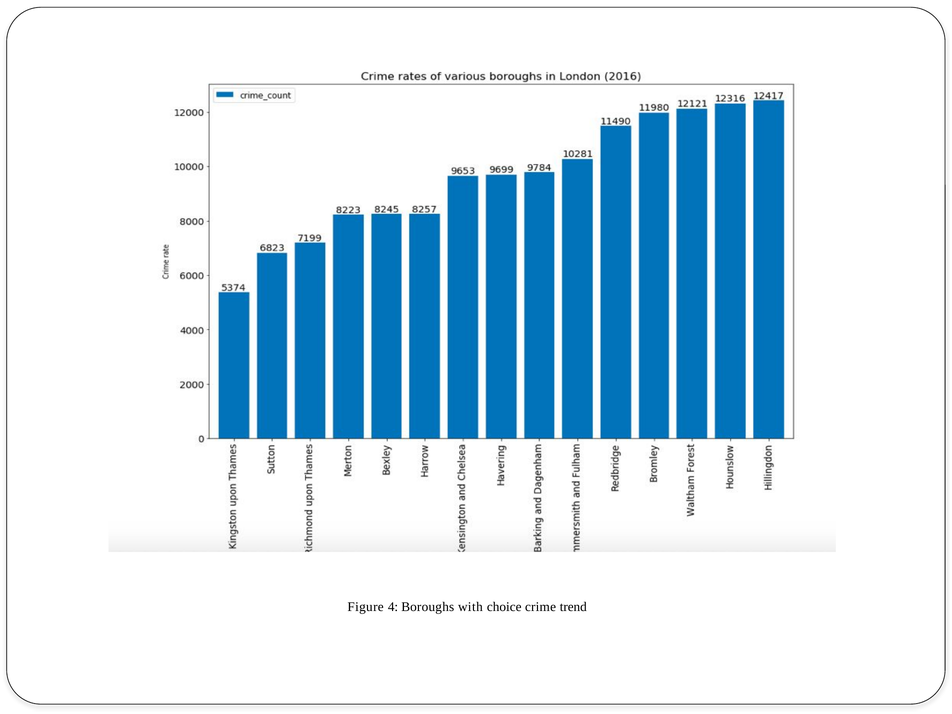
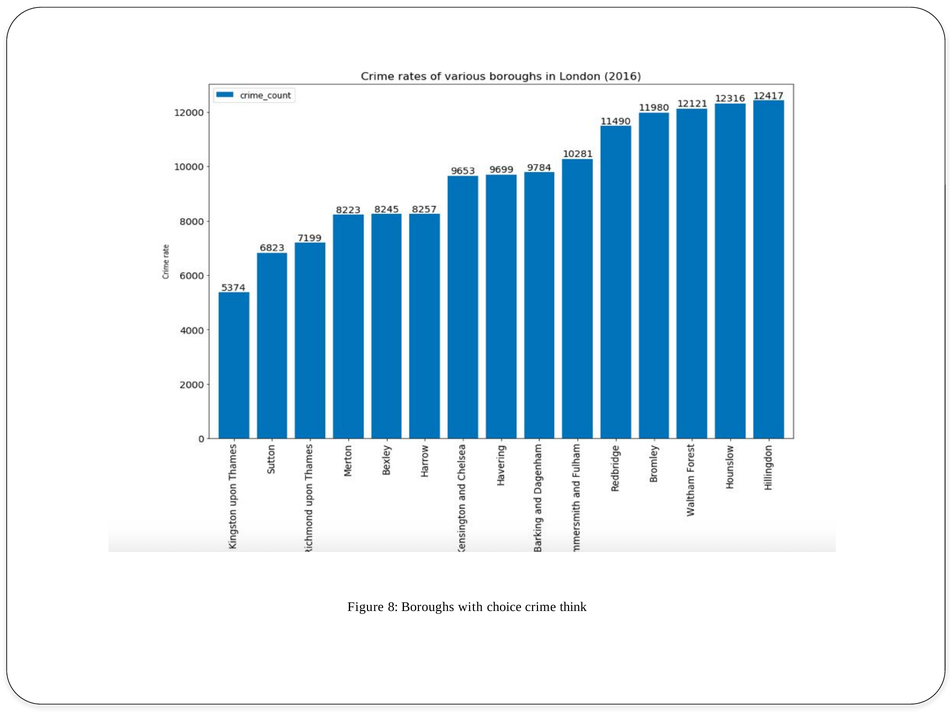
4: 4 -> 8
trend: trend -> think
